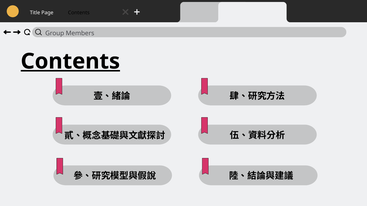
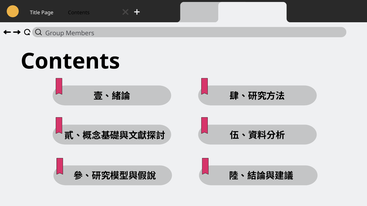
Contents at (70, 61) underline: present -> none
